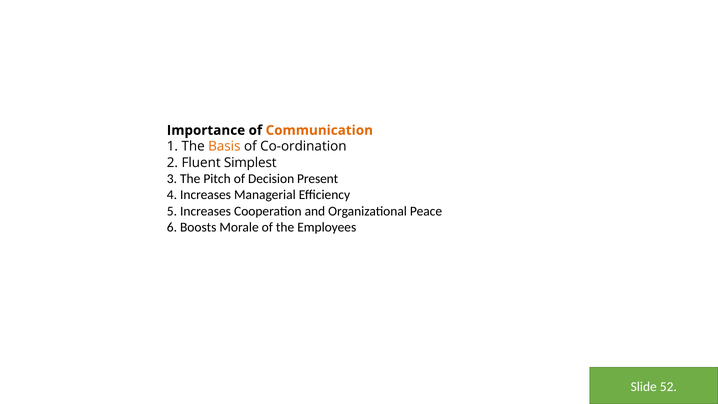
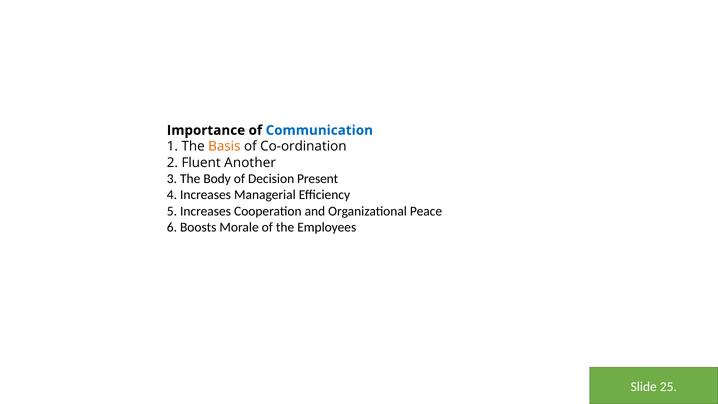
Communication colour: orange -> blue
Simplest: Simplest -> Another
Pitch: Pitch -> Body
52: 52 -> 25
